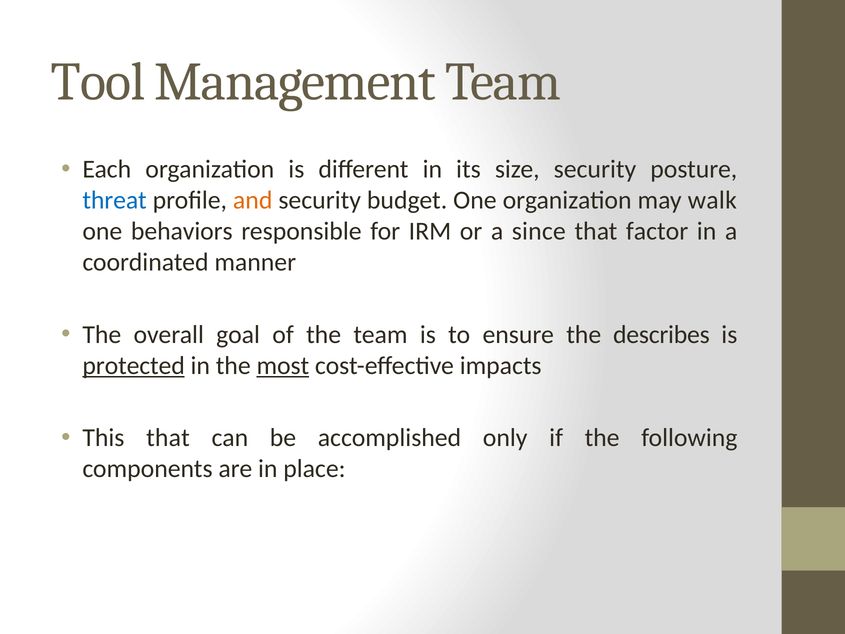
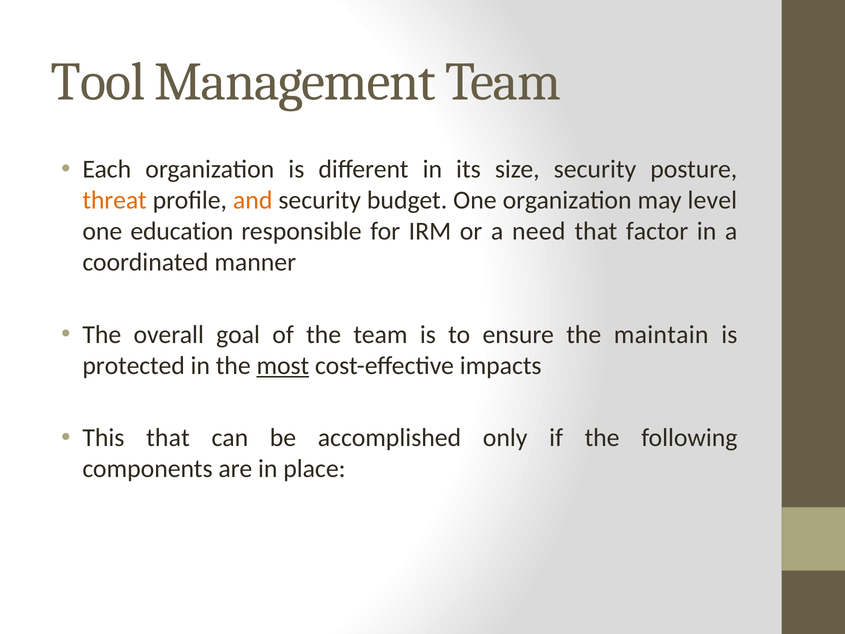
threat colour: blue -> orange
walk: walk -> level
behaviors: behaviors -> education
since: since -> need
describes: describes -> maintain
protected underline: present -> none
